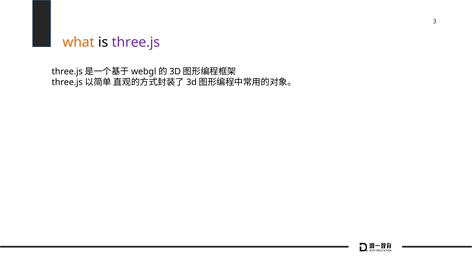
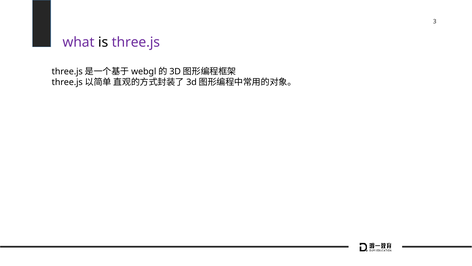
what colour: orange -> purple
